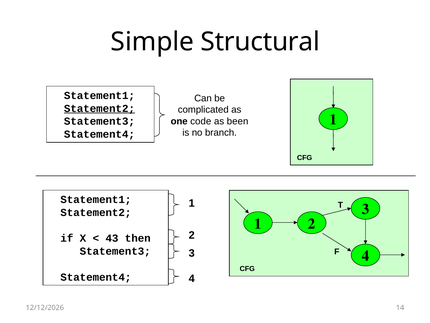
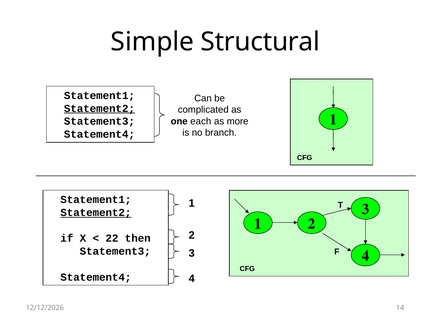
code: code -> each
been: been -> more
Statement2 at (96, 212) underline: none -> present
43: 43 -> 22
